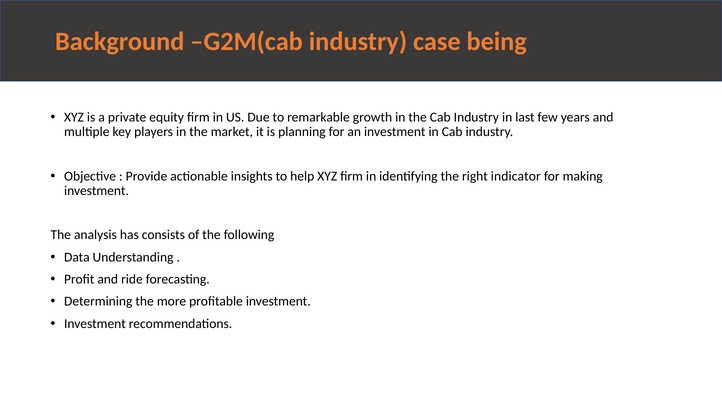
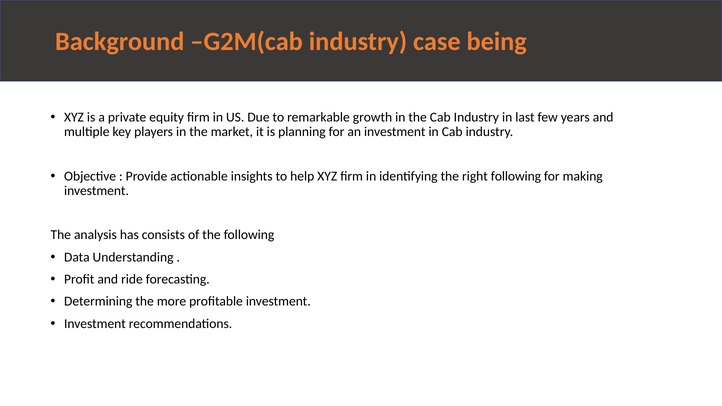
right indicator: indicator -> following
